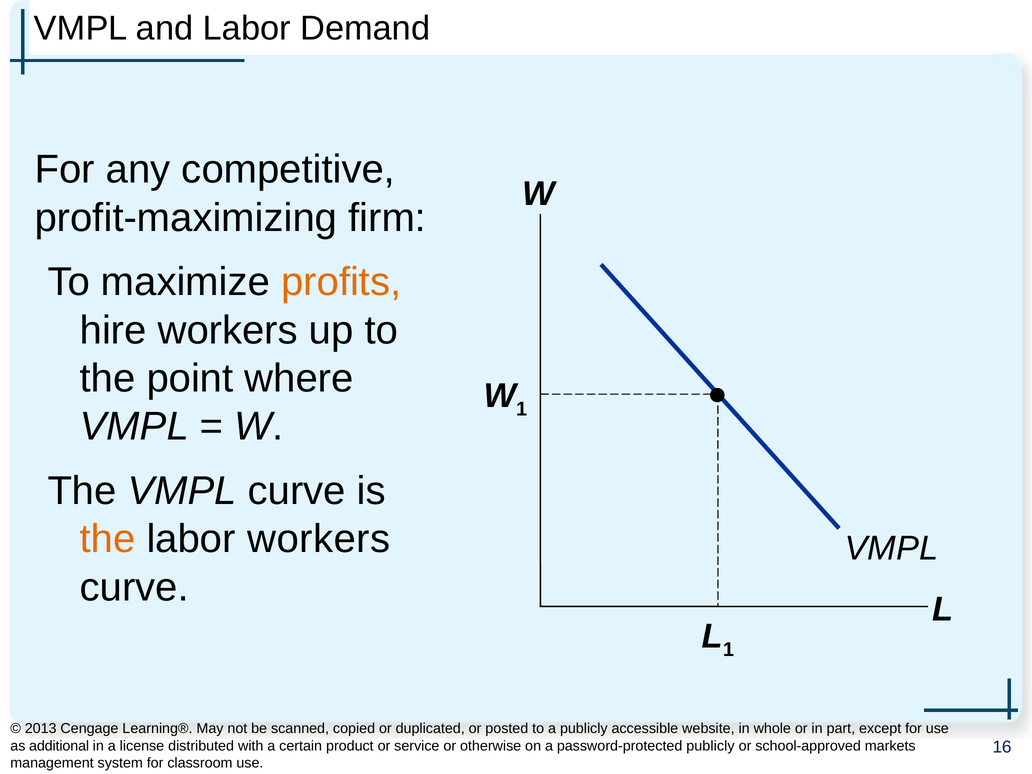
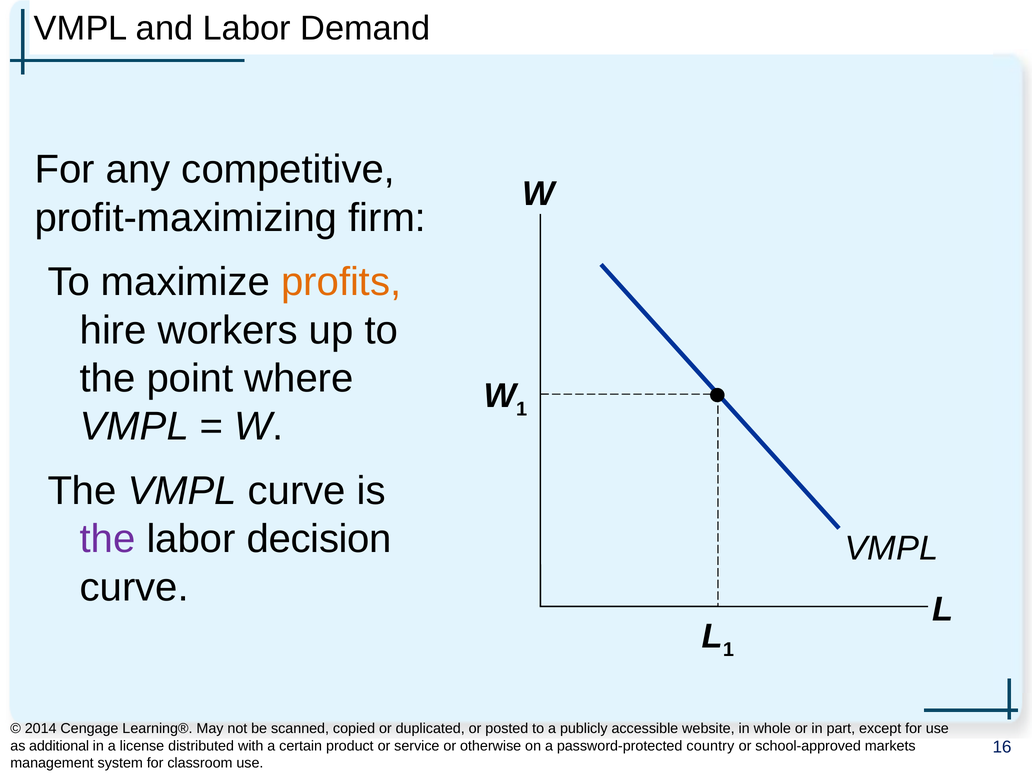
the at (108, 539) colour: orange -> purple
labor workers: workers -> decision
2013: 2013 -> 2014
password-protected publicly: publicly -> country
